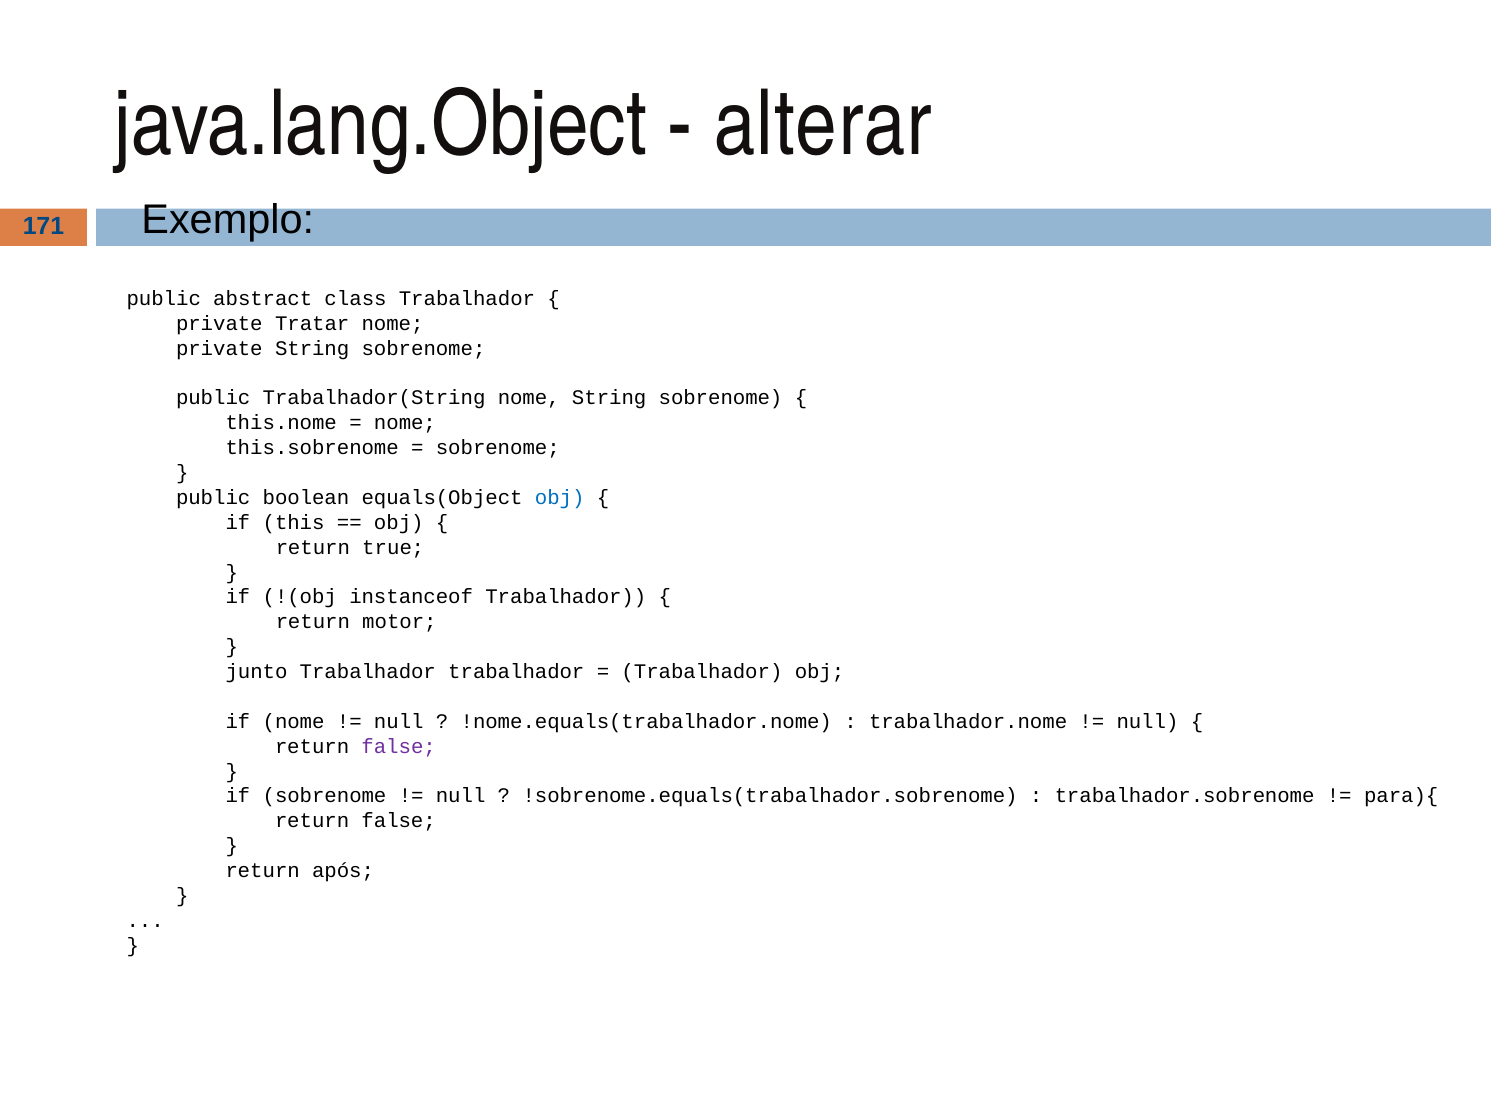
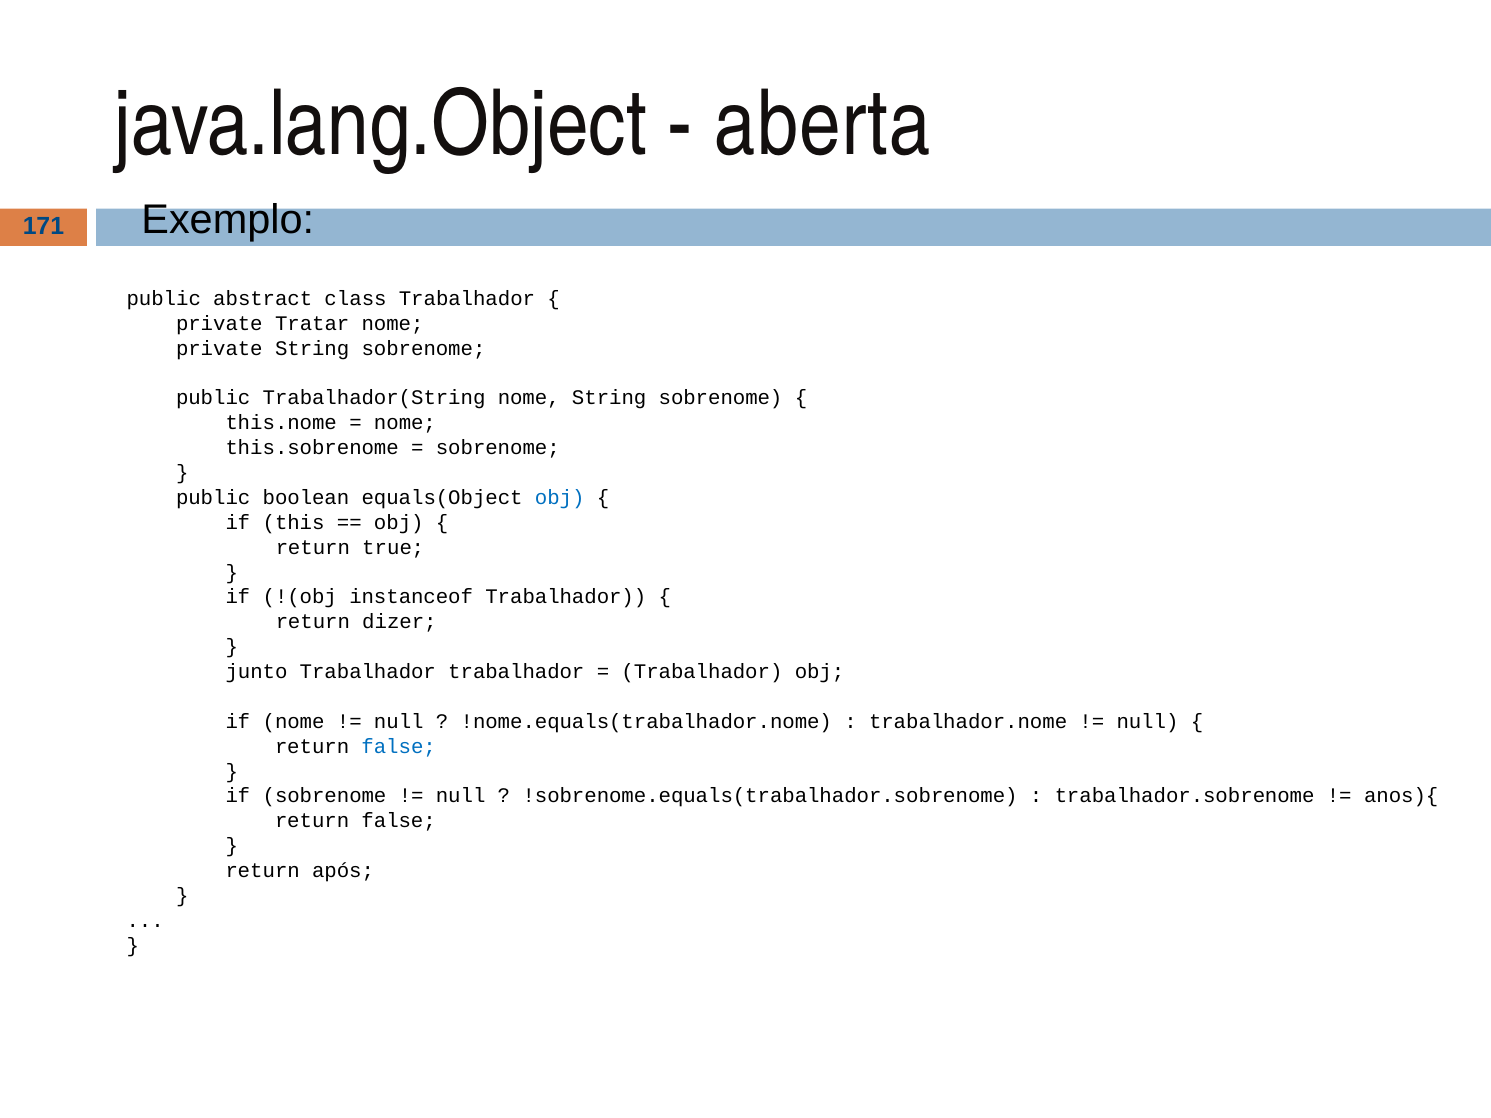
alterar: alterar -> aberta
motor: motor -> dizer
false at (399, 747) colour: purple -> blue
para){: para){ -> anos){
